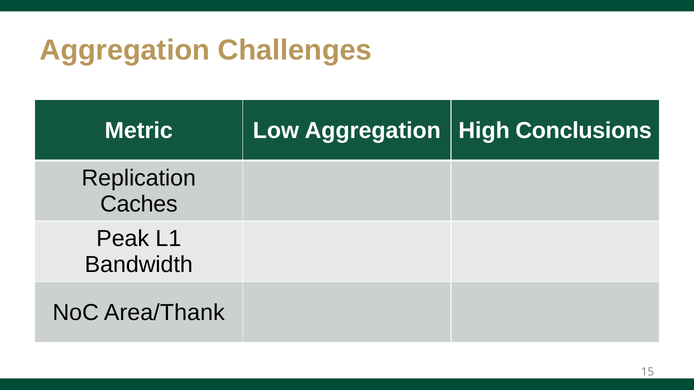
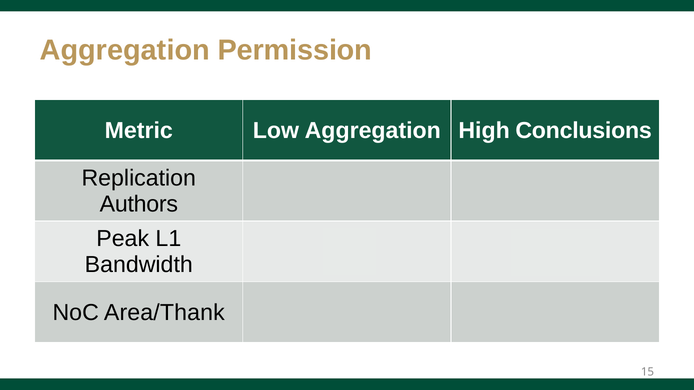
Challenges: Challenges -> Permission
Caches: Caches -> Authors
